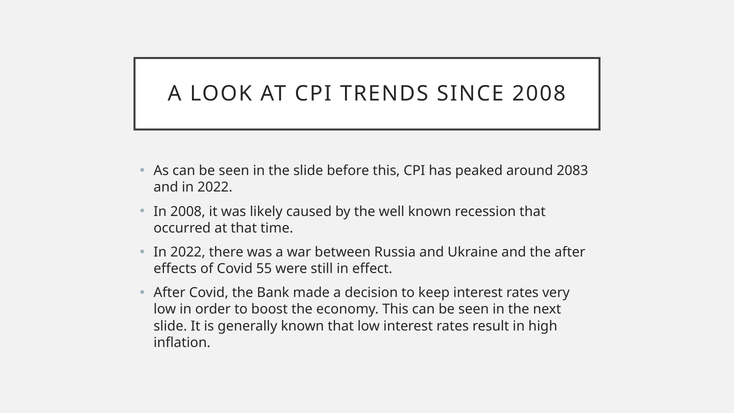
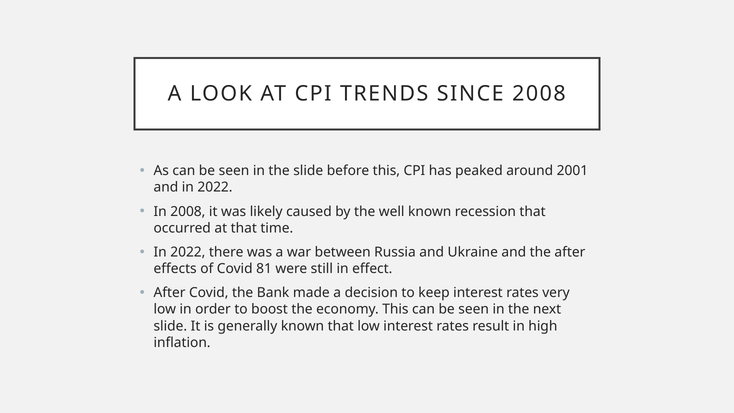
2083: 2083 -> 2001
55: 55 -> 81
